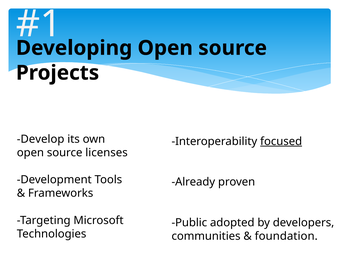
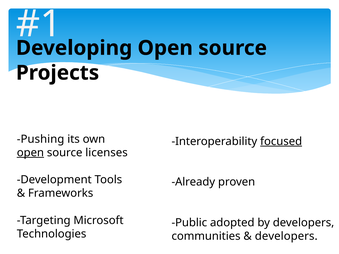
Develop: Develop -> Pushing
open at (30, 153) underline: none -> present
foundation at (286, 236): foundation -> developers
